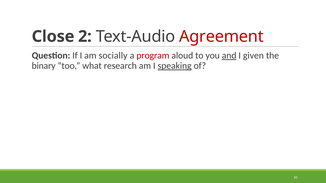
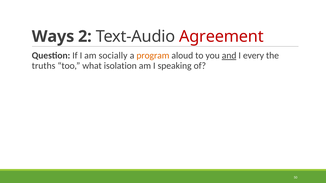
Close: Close -> Ways
program colour: red -> orange
given: given -> every
binary: binary -> truths
research: research -> isolation
speaking underline: present -> none
